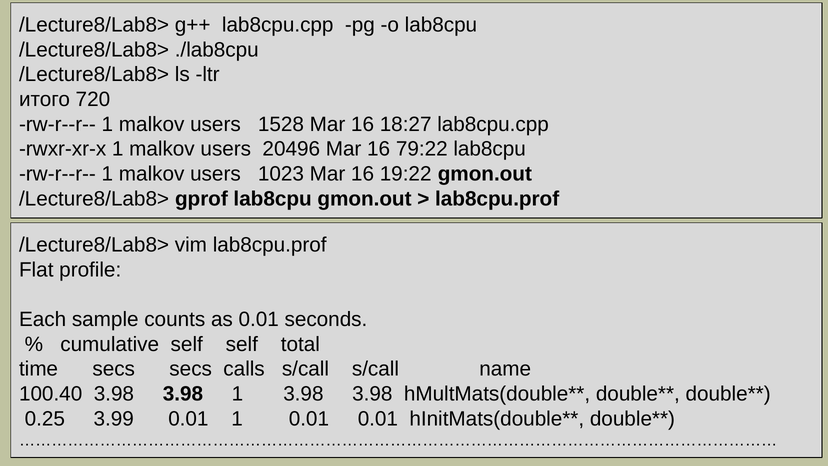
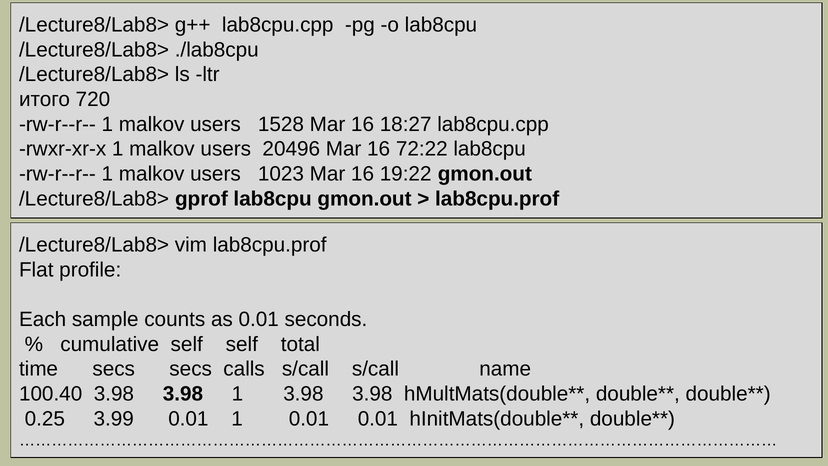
79:22: 79:22 -> 72:22
